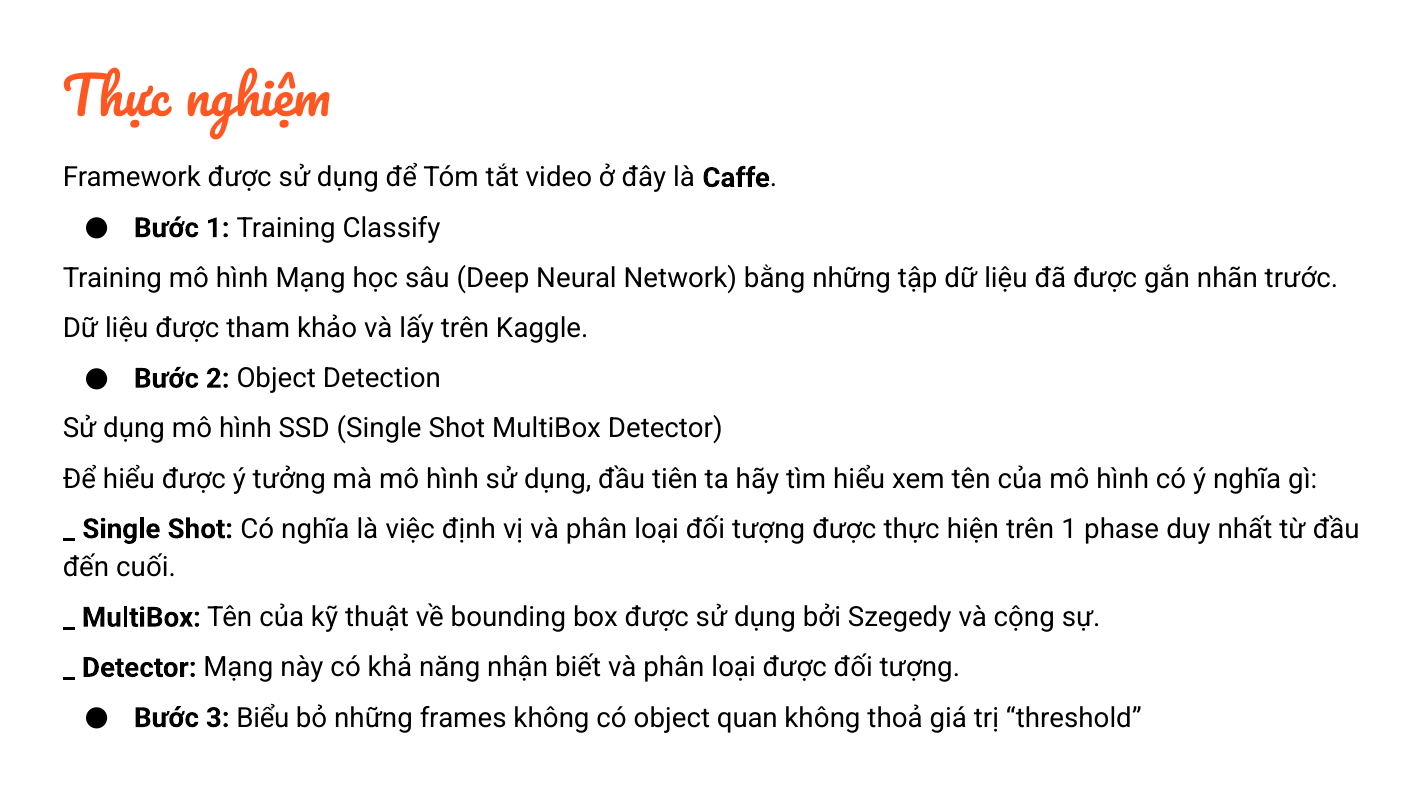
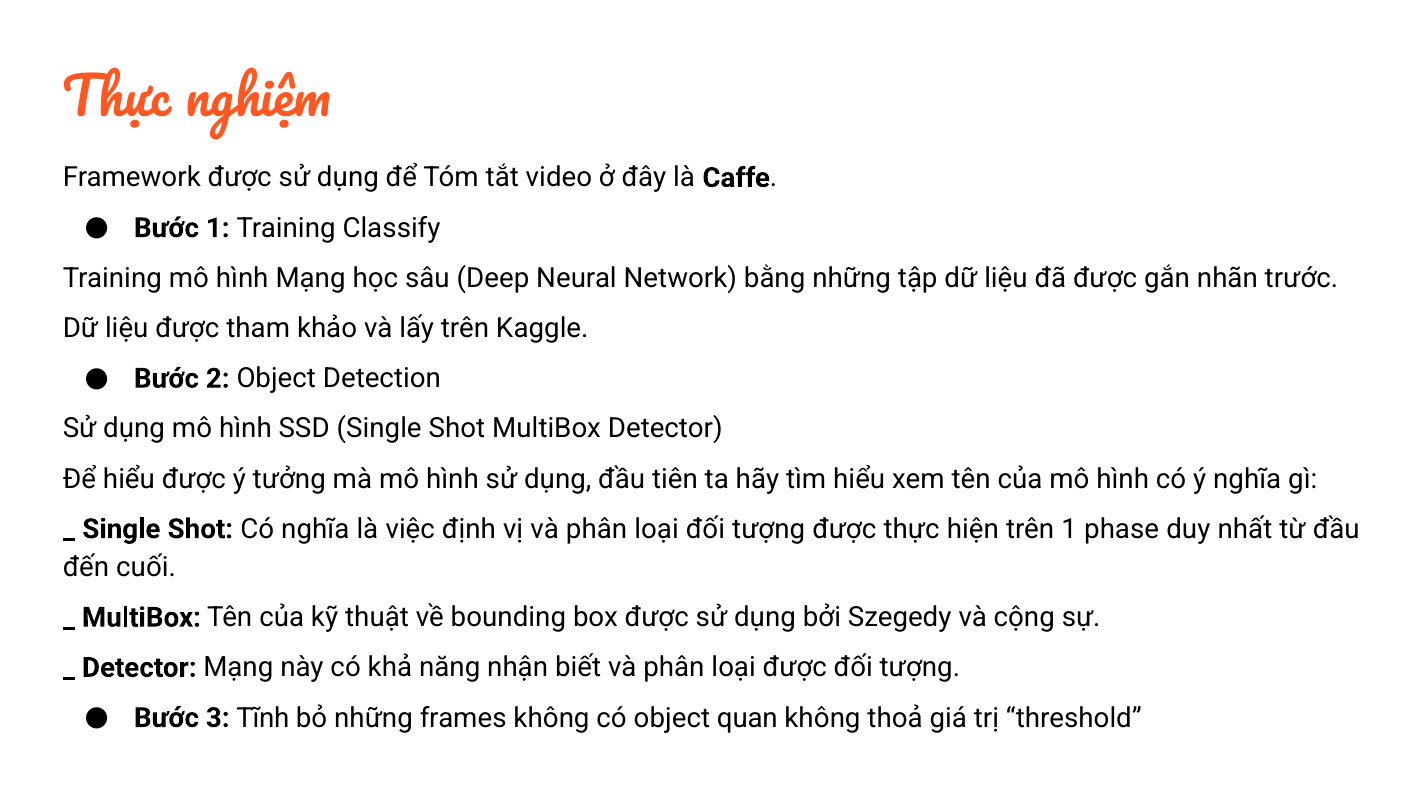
Biểu: Biểu -> Tĩnh
